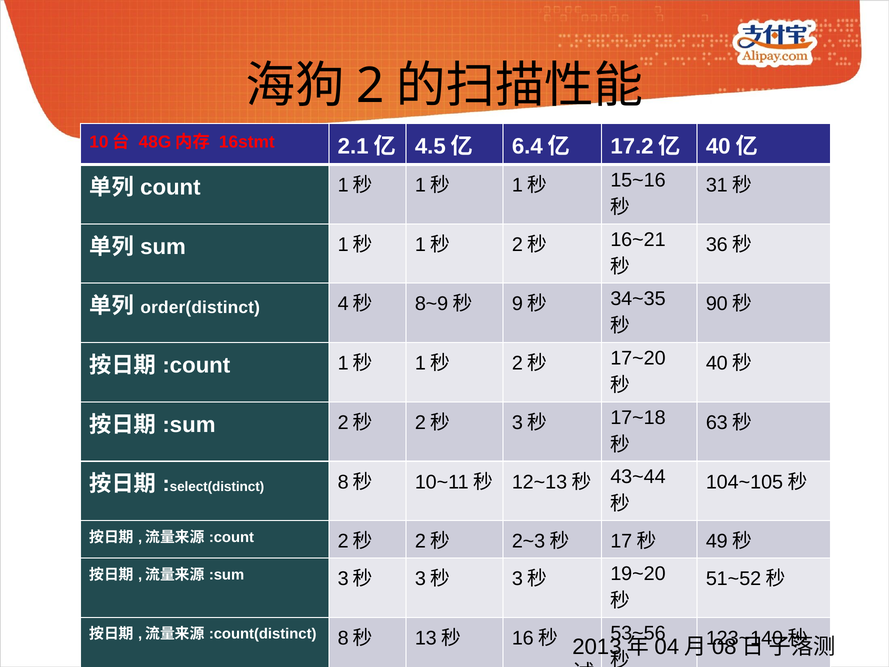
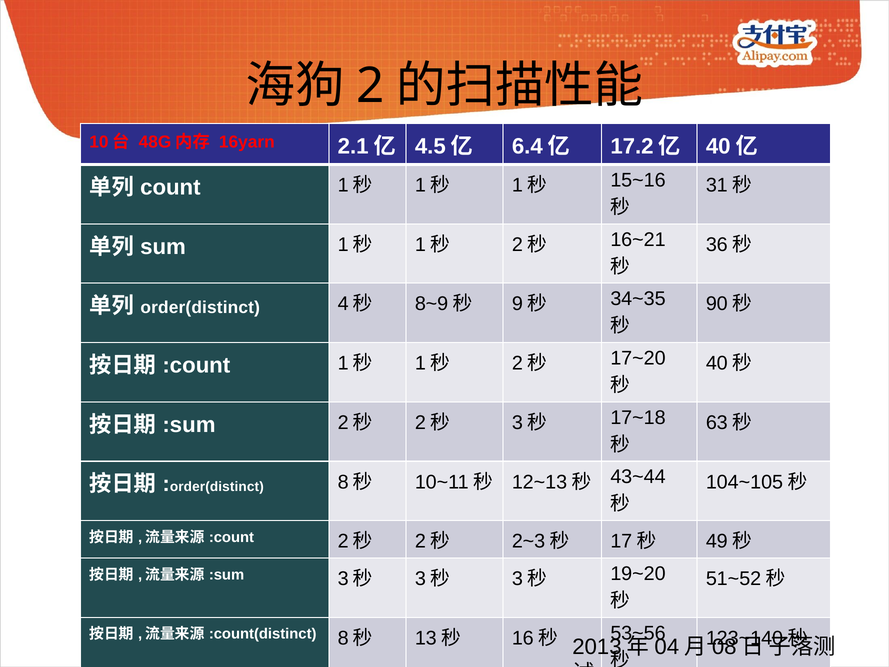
16stmt: 16stmt -> 16yarn
select(distinct at (217, 487): select(distinct -> order(distinct
